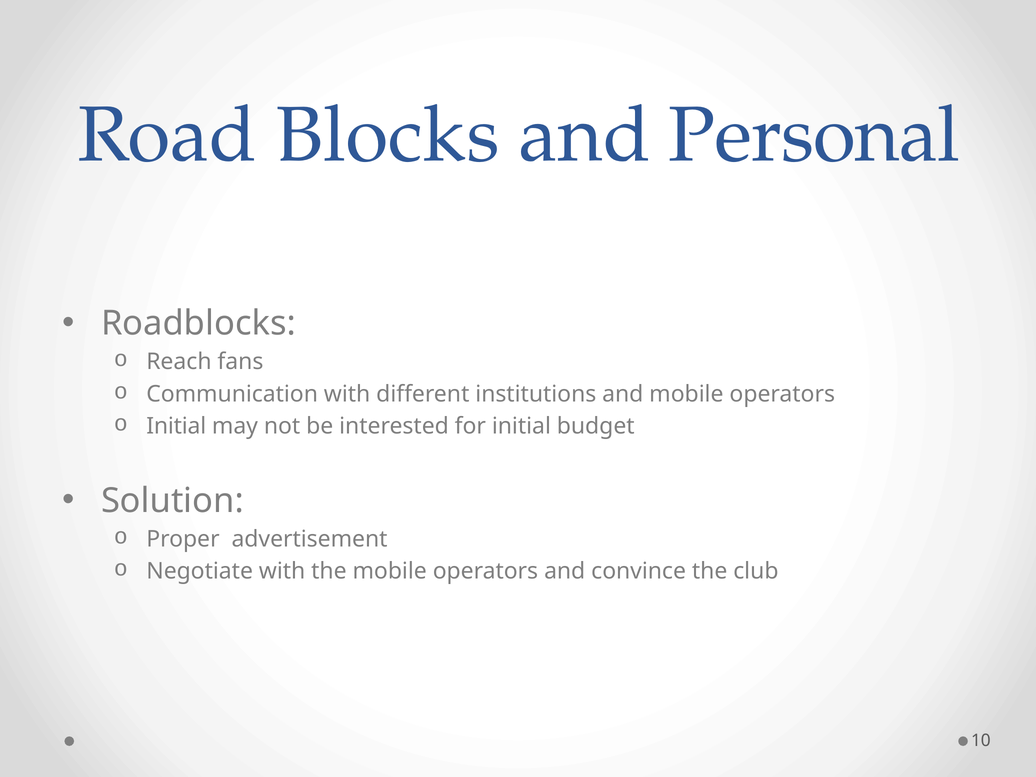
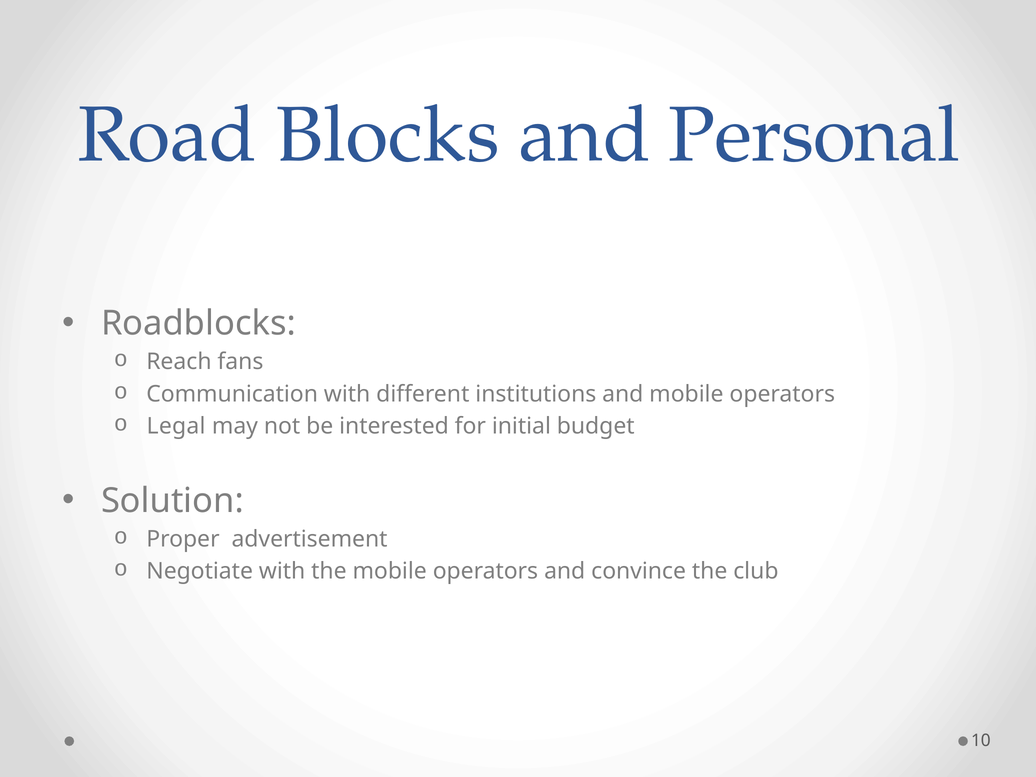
Initial at (176, 426): Initial -> Legal
